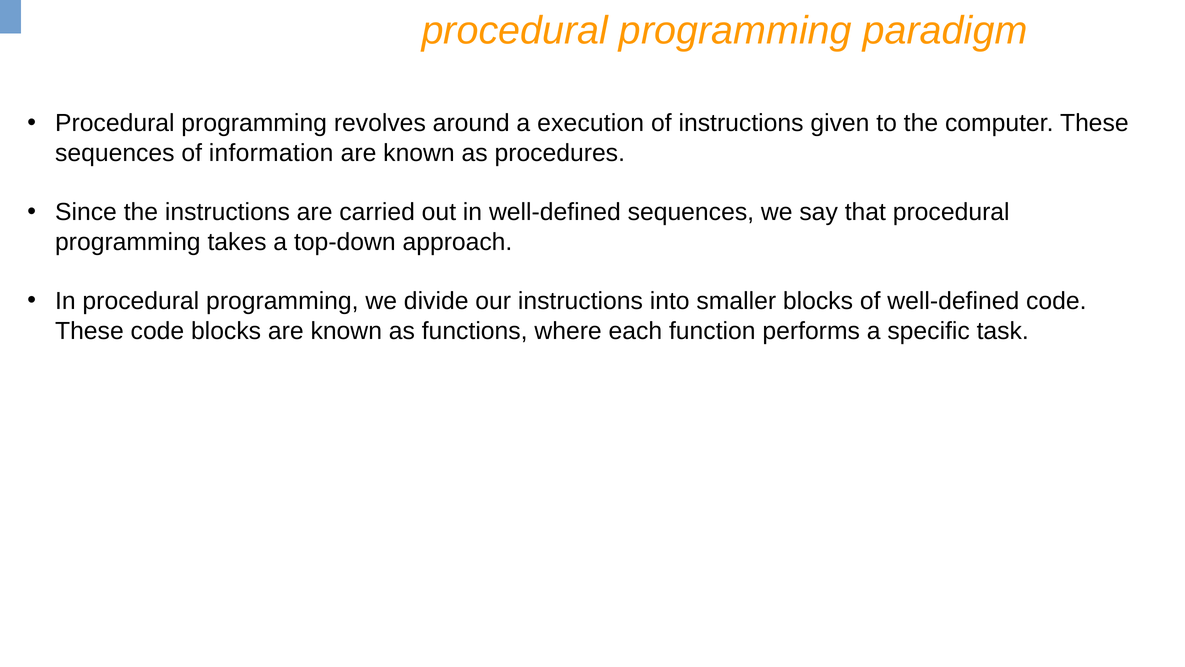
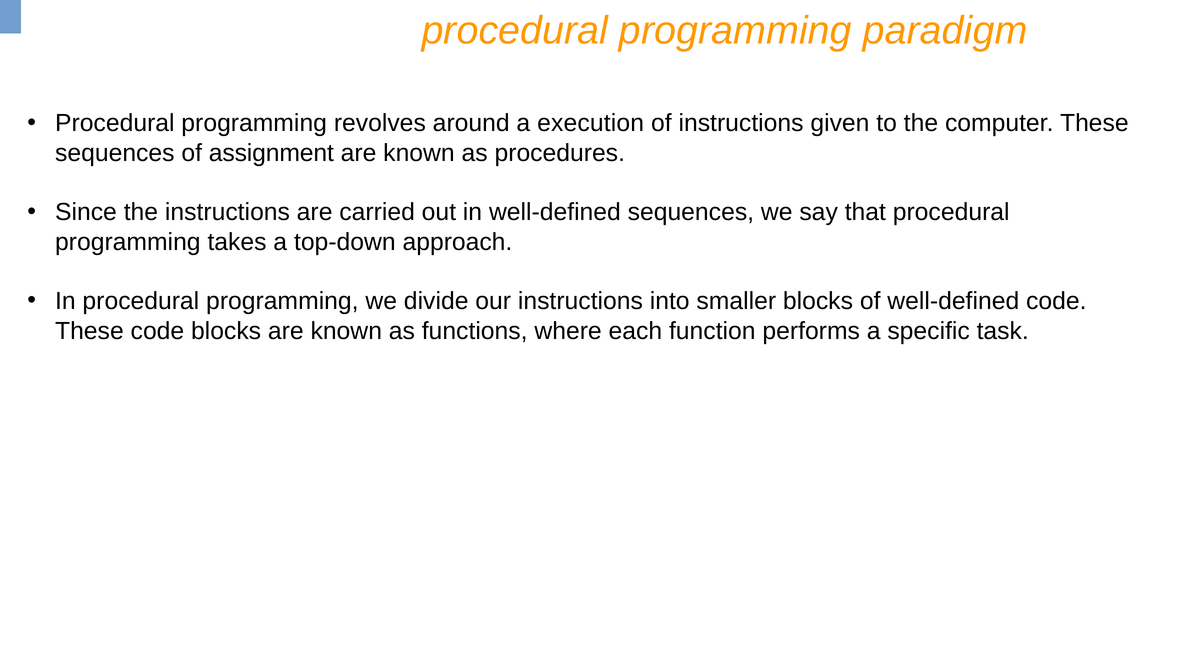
information: information -> assignment
